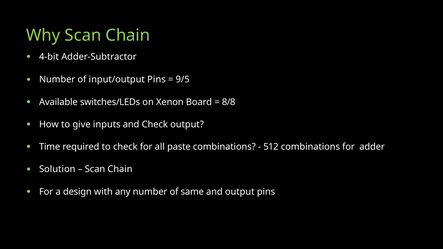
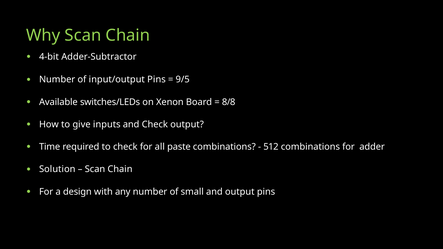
same: same -> small
